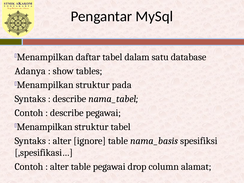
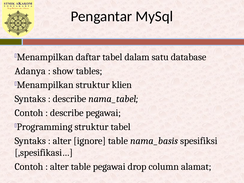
pada: pada -> klien
Menampilkan at (45, 127): Menampilkan -> Programming
